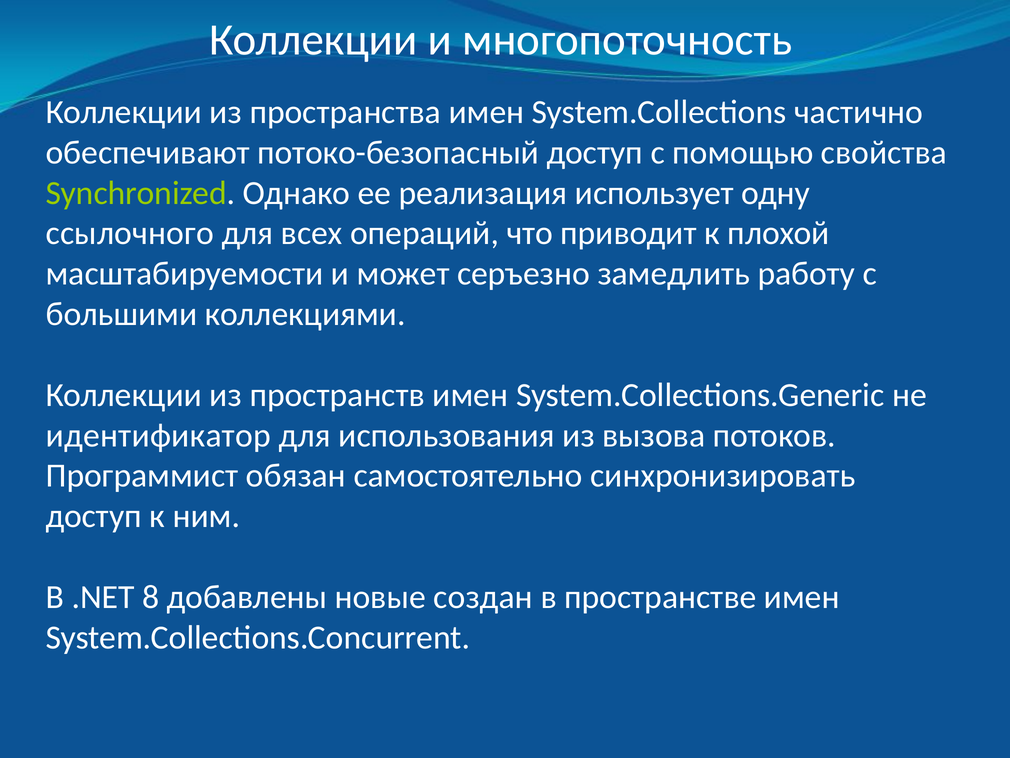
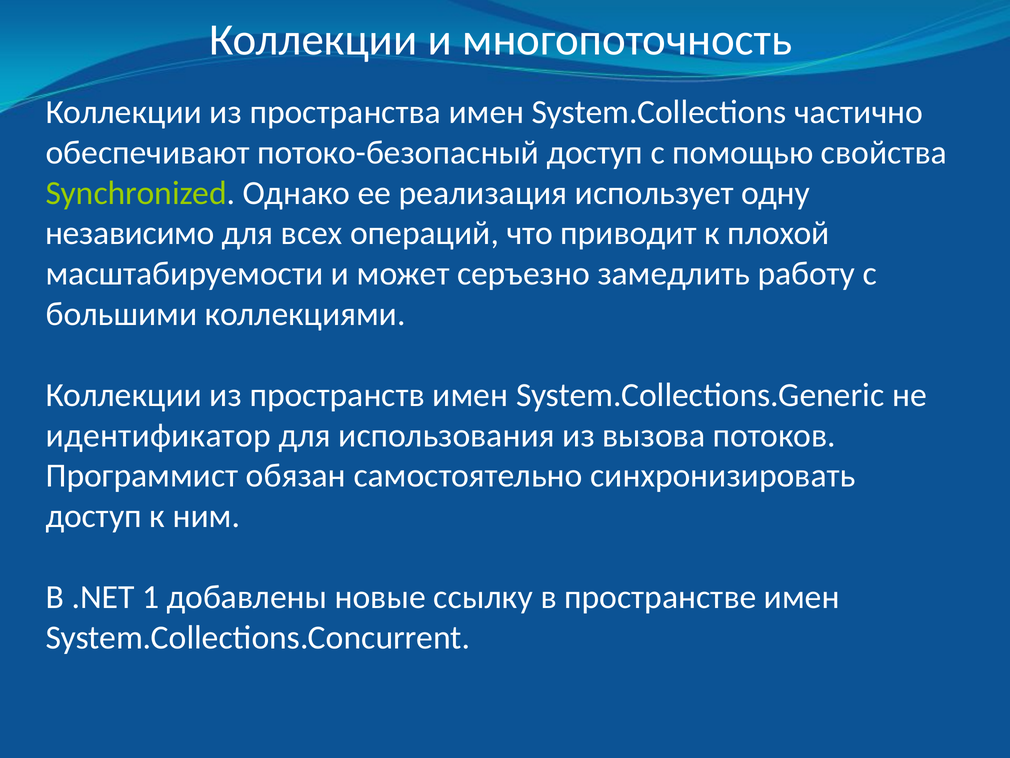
ссылочного: ссылочного -> независимо
8: 8 -> 1
создан: создан -> ссылку
